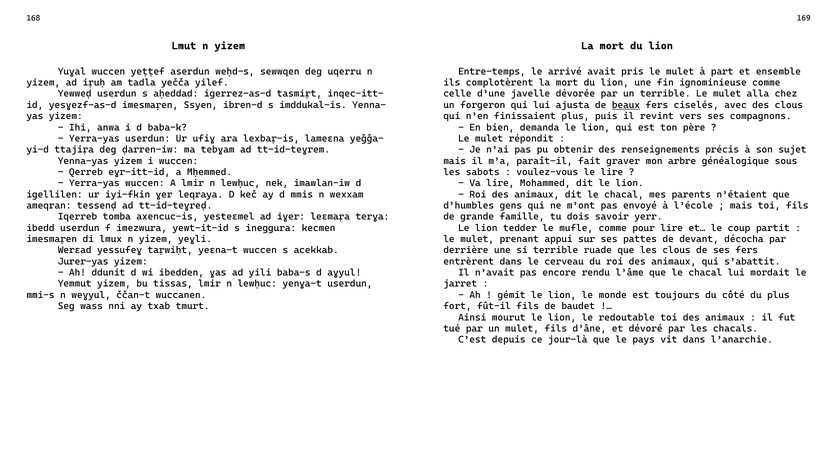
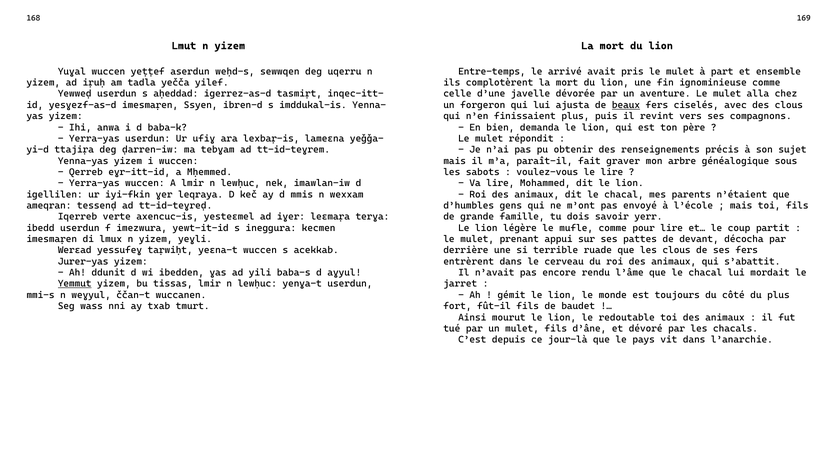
un terrible: terrible -> aventure
tomba: tomba -> verte
tedder: tedder -> légère
Yemmut underline: none -> present
